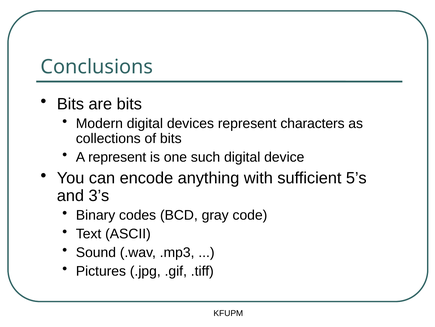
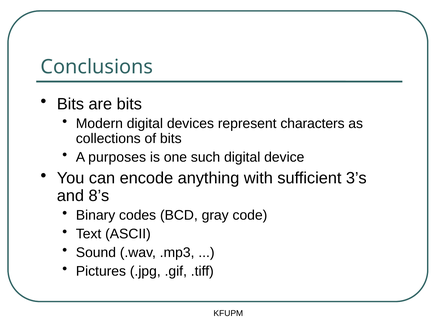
A represent: represent -> purposes
5’s: 5’s -> 3’s
3’s: 3’s -> 8’s
